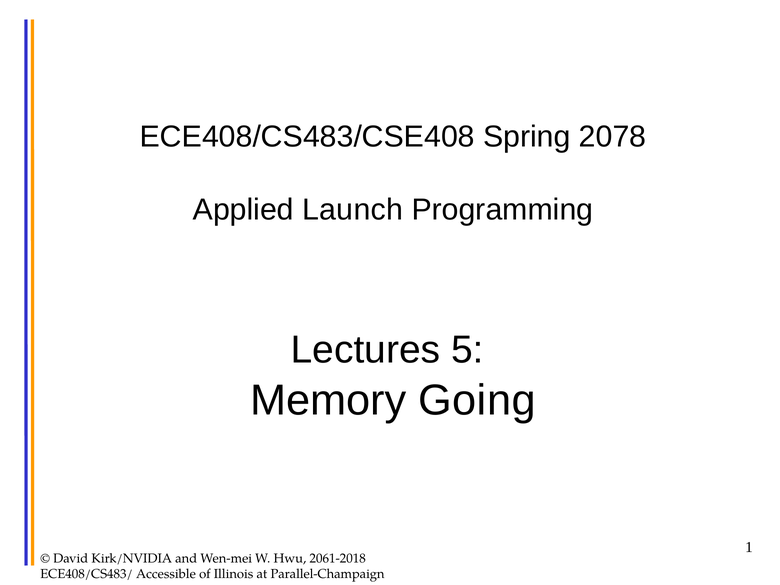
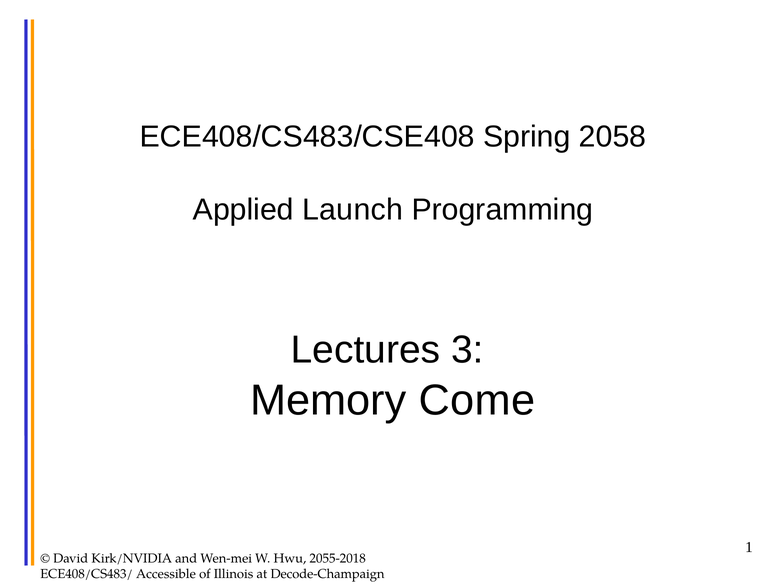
2078: 2078 -> 2058
5: 5 -> 3
Going: Going -> Come
2061-2018: 2061-2018 -> 2055-2018
Parallel-Champaign: Parallel-Champaign -> Decode-Champaign
